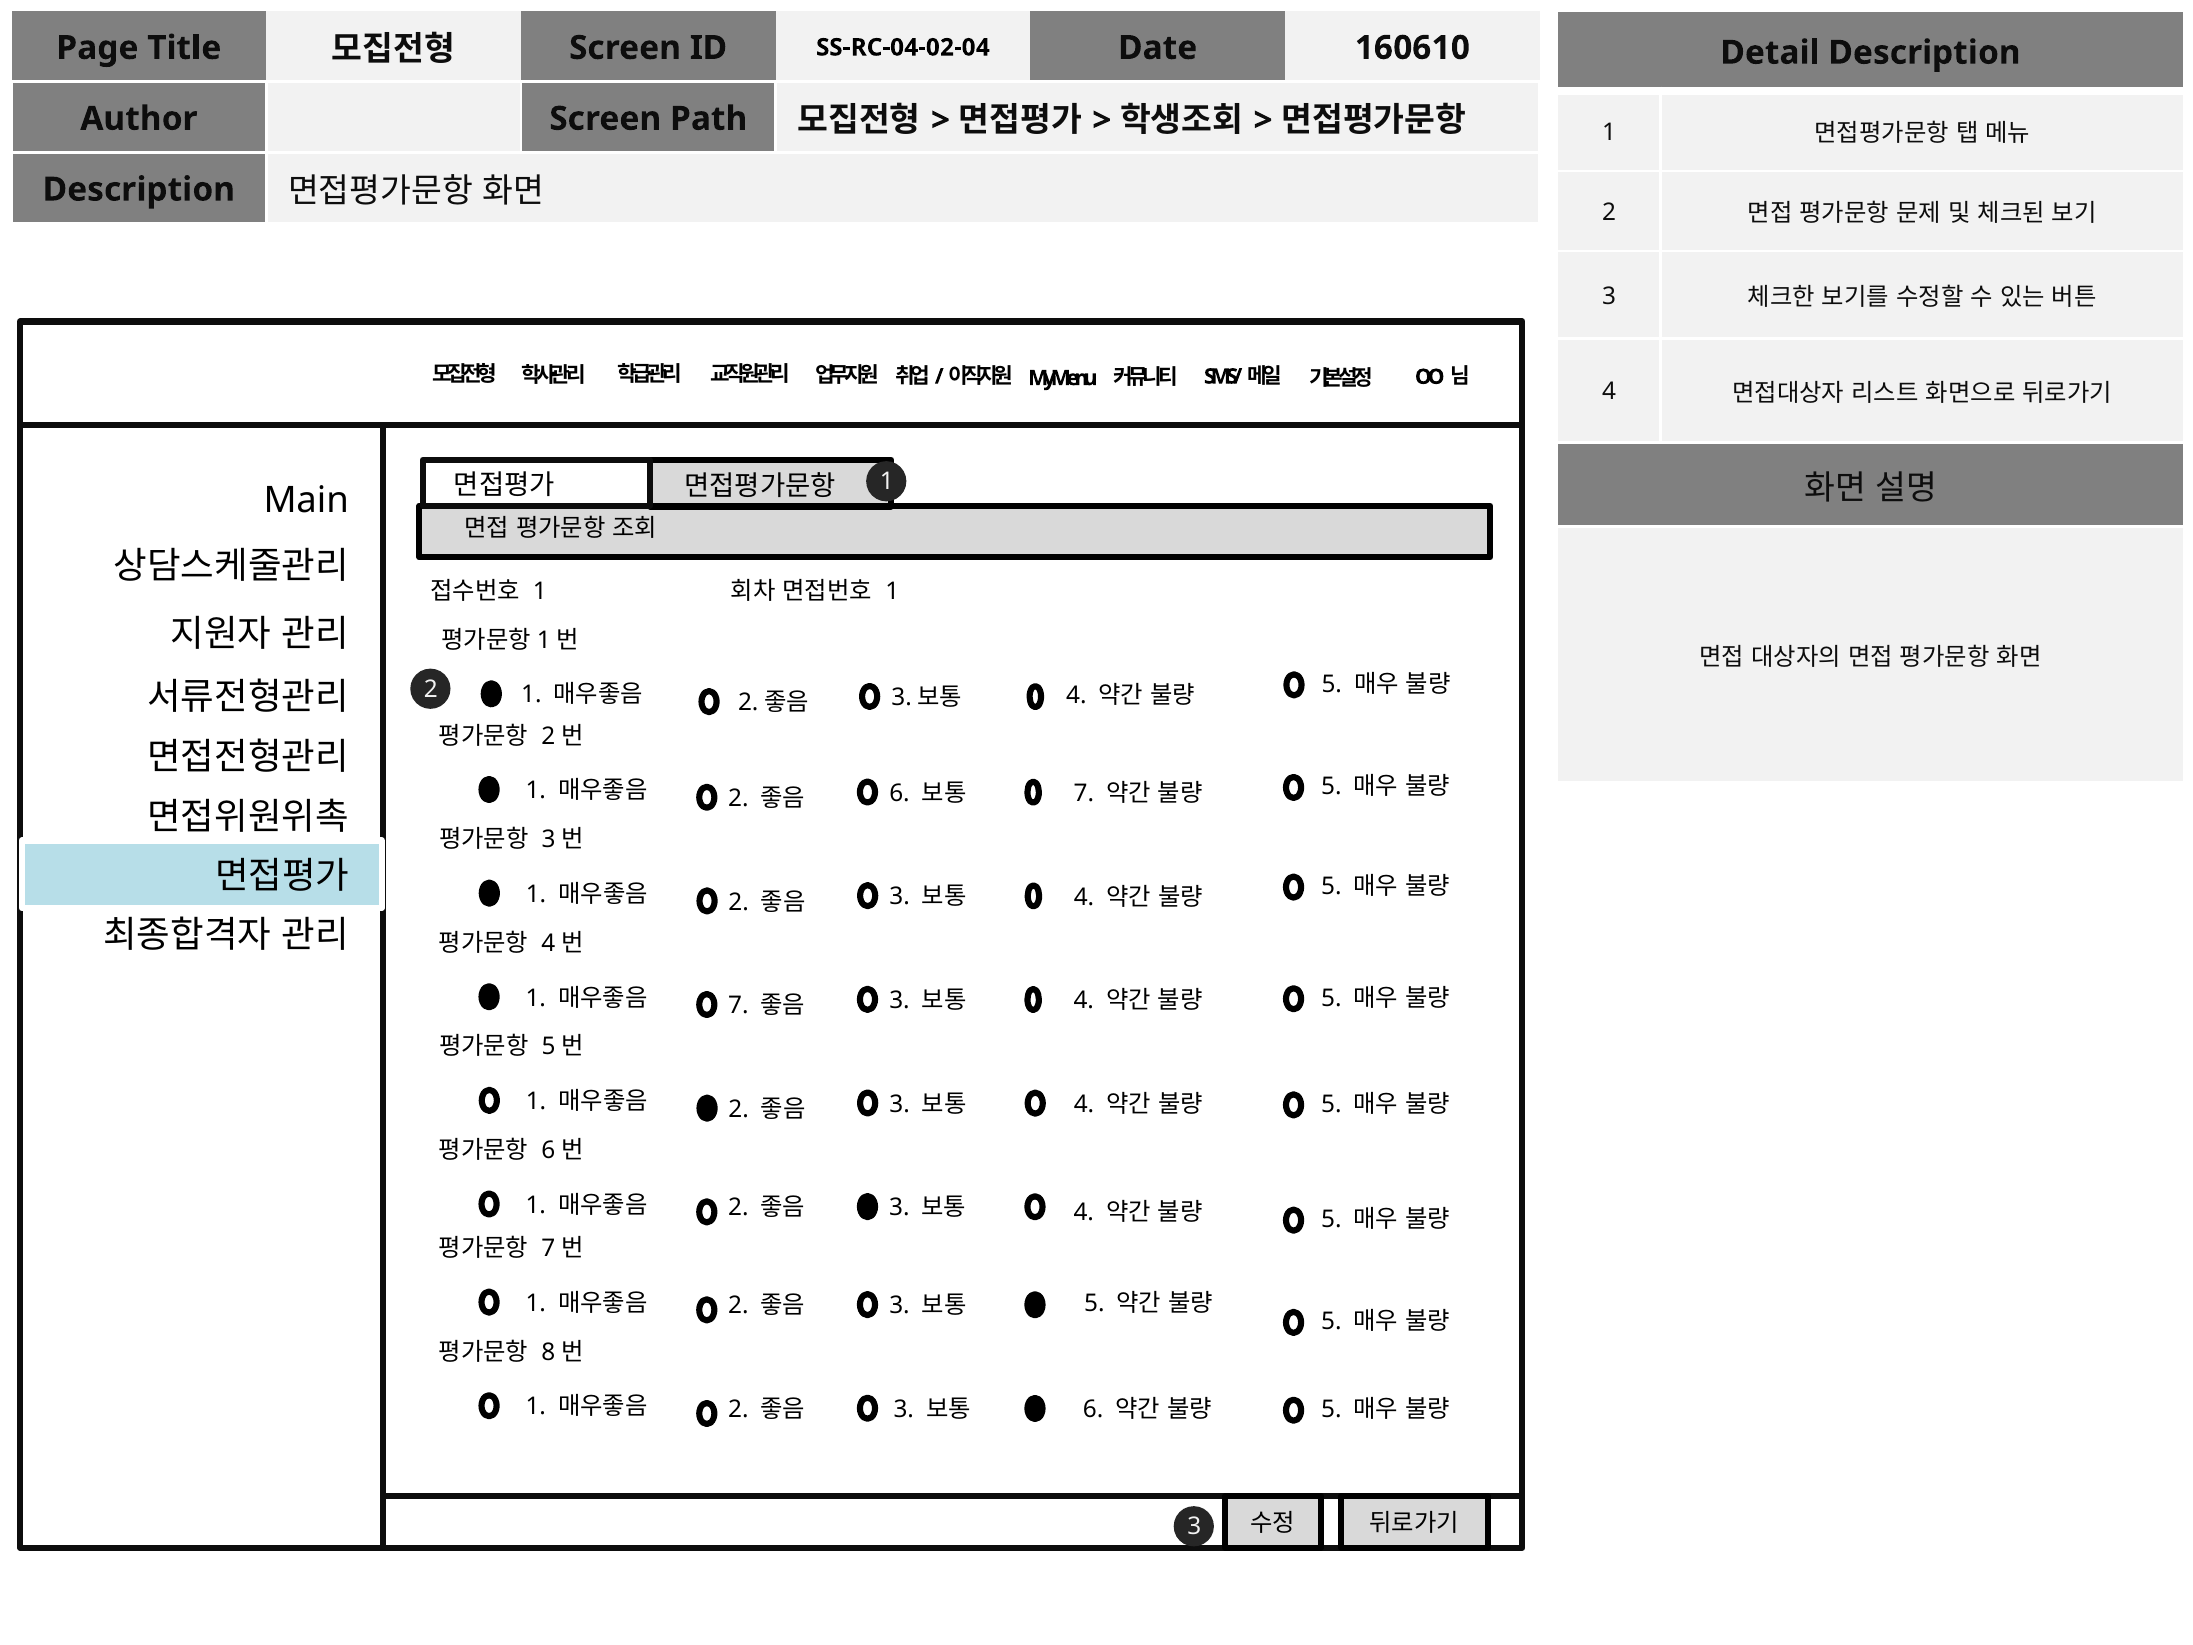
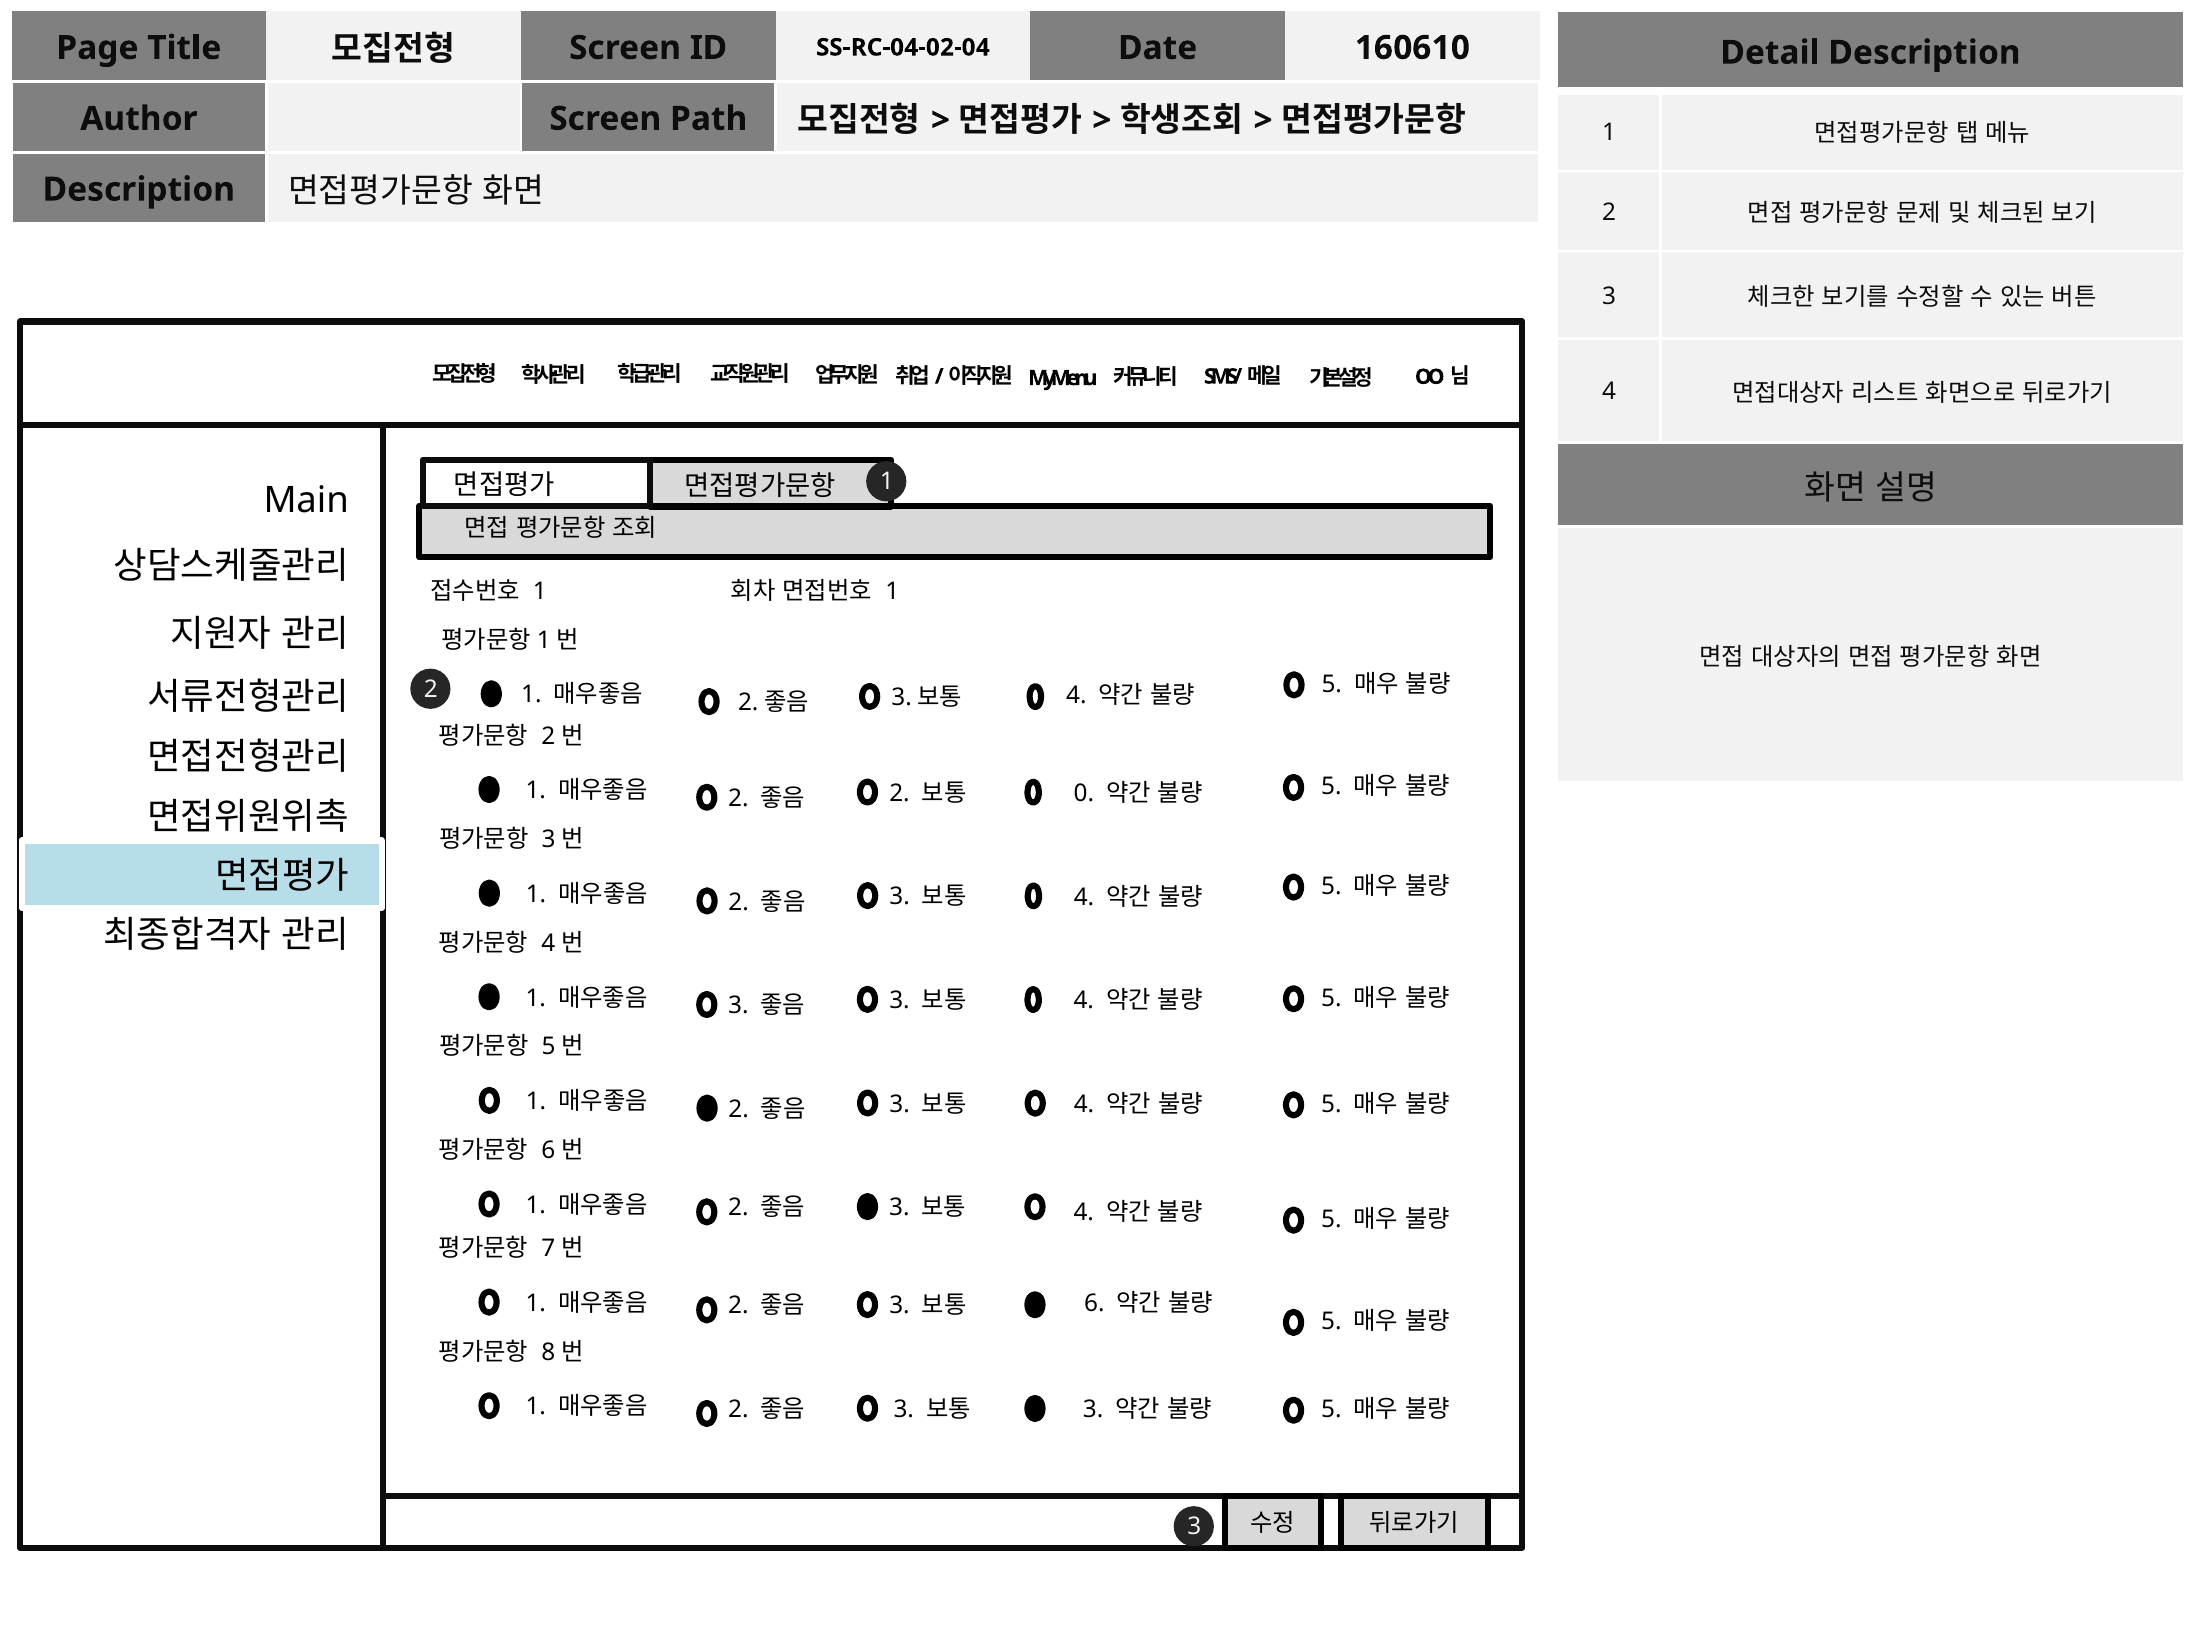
6 at (900, 793): 6 -> 2
7 at (1084, 793): 7 -> 0
7 at (738, 1006): 7 -> 3
5 at (1094, 1303): 5 -> 6
6 at (1093, 1409): 6 -> 3
